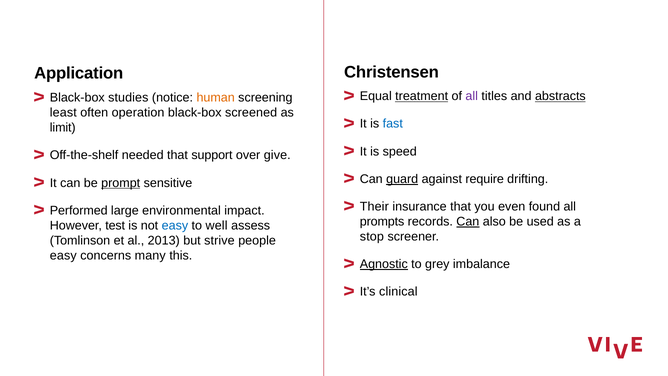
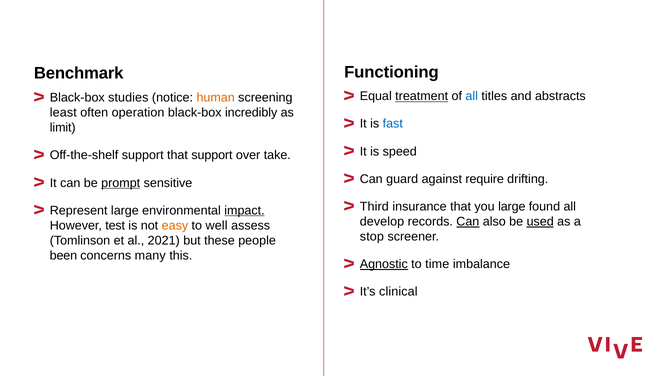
Christensen: Christensen -> Functioning
Application: Application -> Benchmark
all at (472, 96) colour: purple -> blue
abstracts underline: present -> none
screened: screened -> incredibly
Off-the-shelf needed: needed -> support
give: give -> take
guard underline: present -> none
Their: Their -> Third
you even: even -> large
Performed: Performed -> Represent
impact underline: none -> present
prompts: prompts -> develop
used underline: none -> present
easy at (175, 225) colour: blue -> orange
2013: 2013 -> 2021
strive: strive -> these
easy at (63, 255): easy -> been
grey: grey -> time
